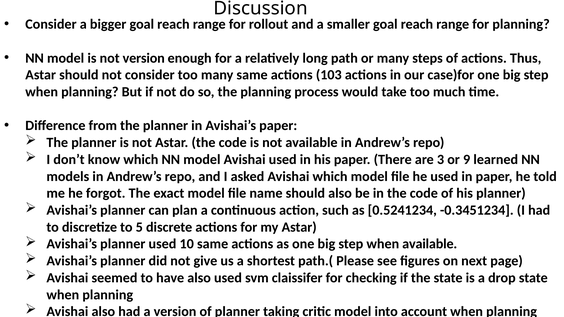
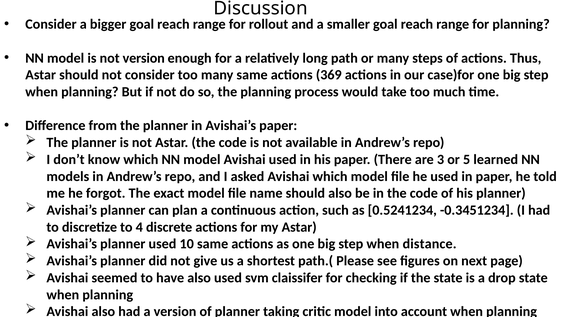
103: 103 -> 369
9: 9 -> 5
5: 5 -> 4
when available: available -> distance
